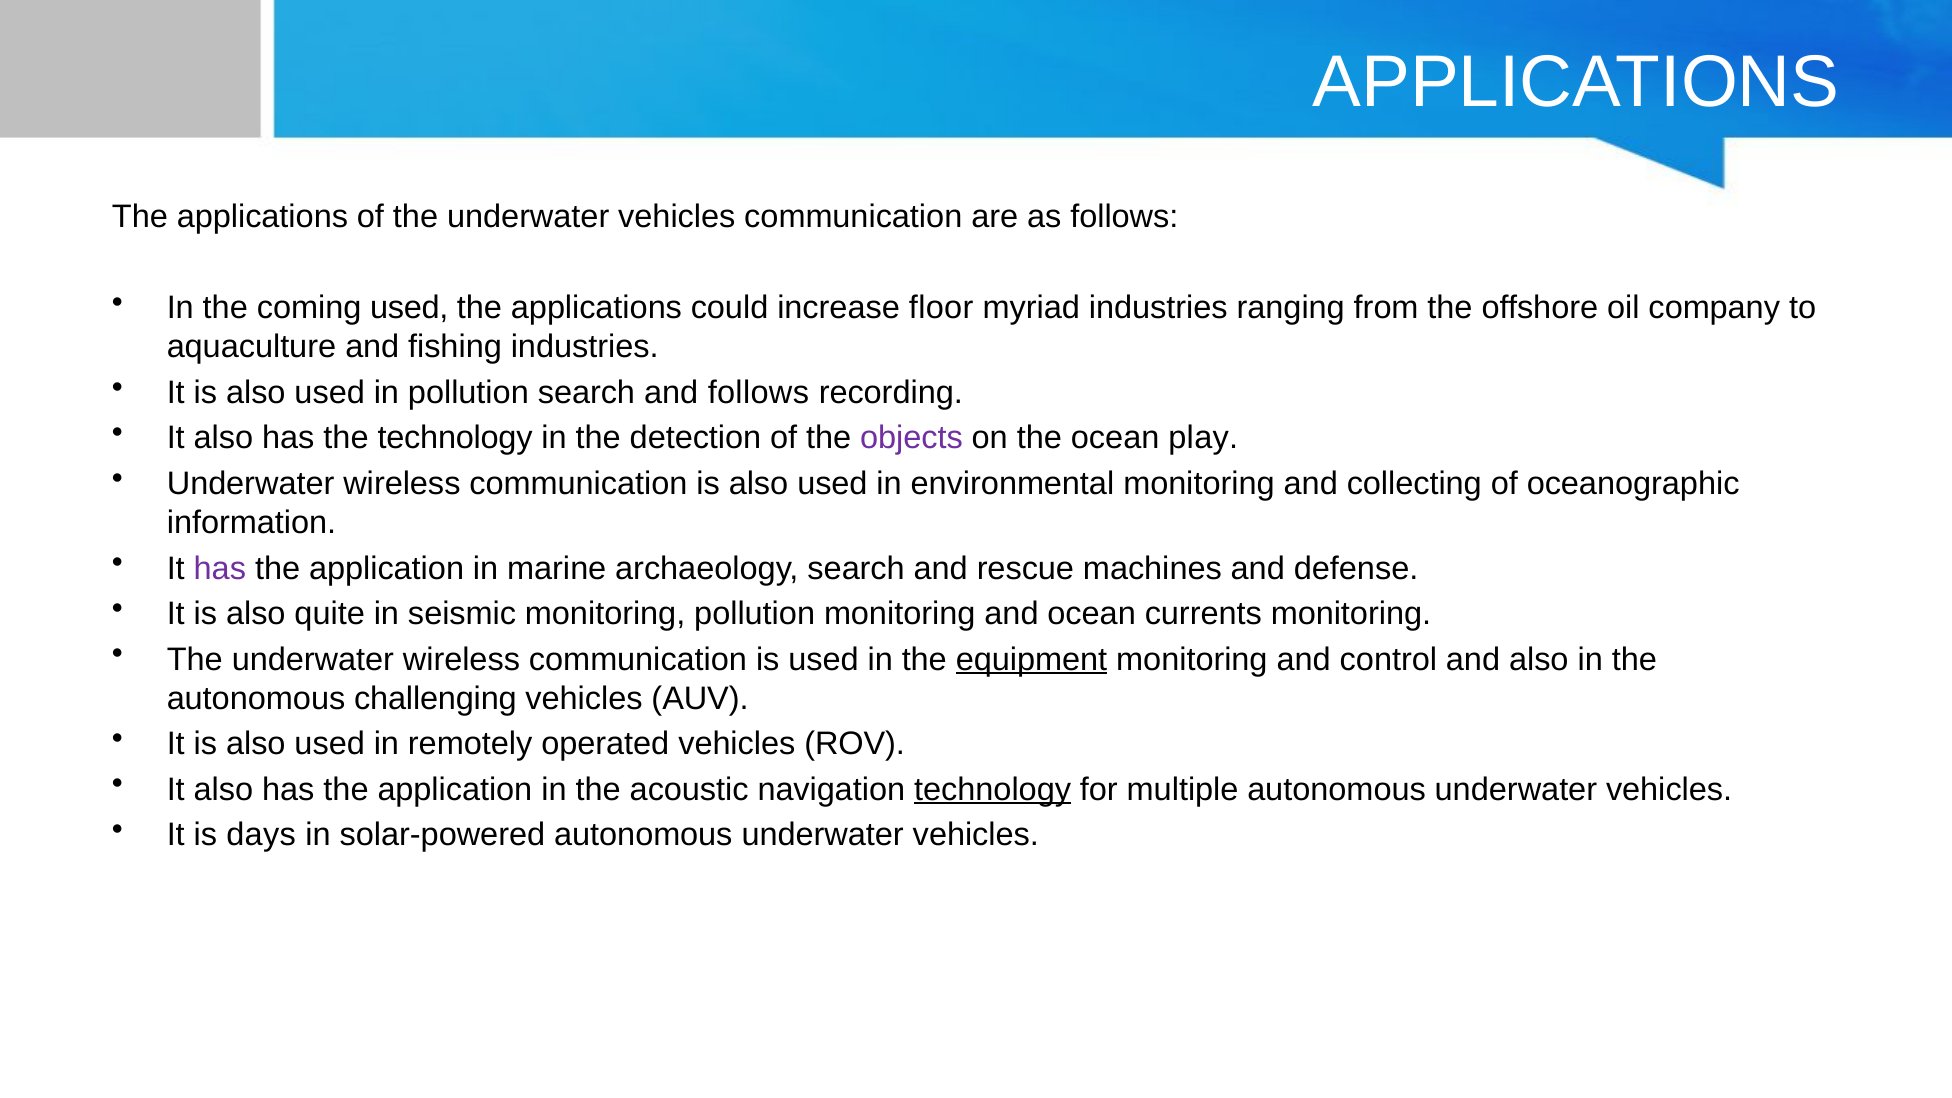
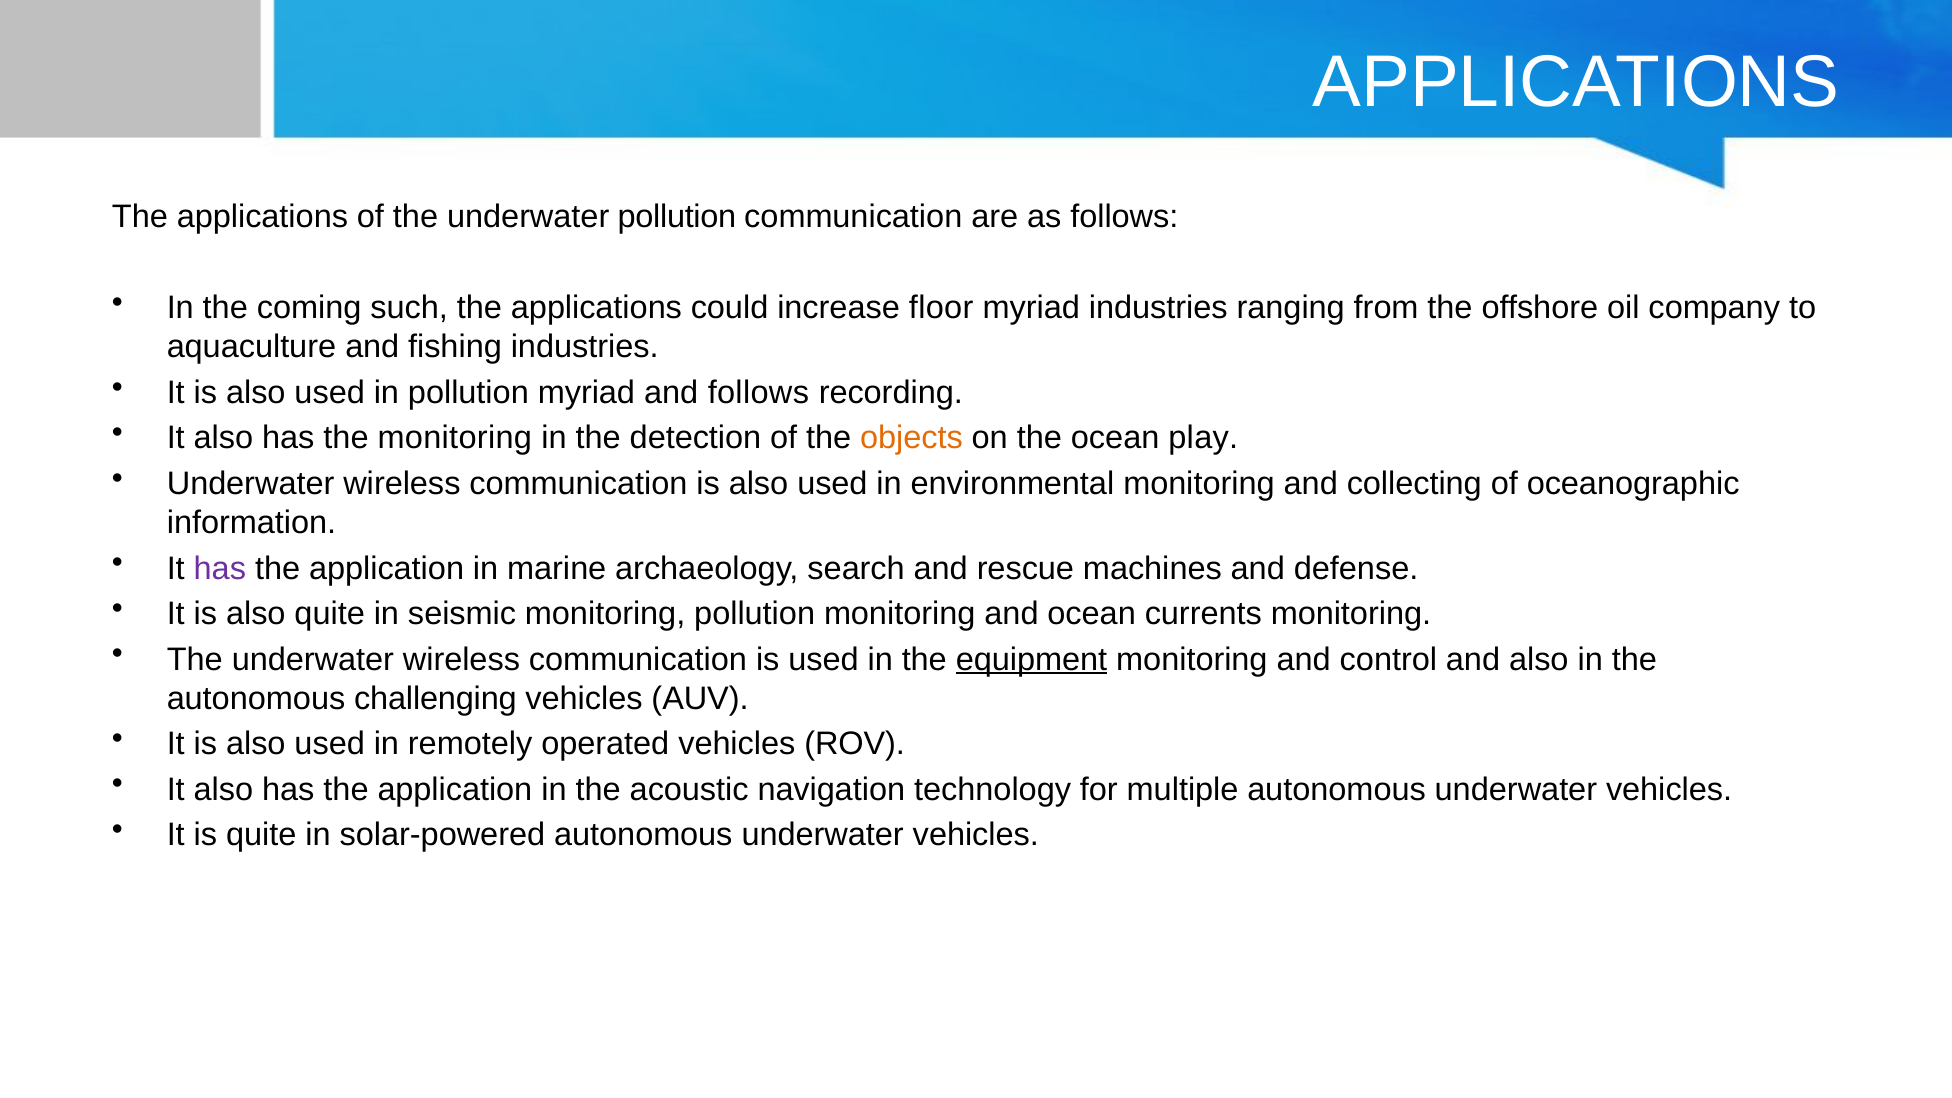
the underwater vehicles: vehicles -> pollution
coming used: used -> such
pollution search: search -> myriad
the technology: technology -> monitoring
objects colour: purple -> orange
technology at (993, 789) underline: present -> none
is days: days -> quite
